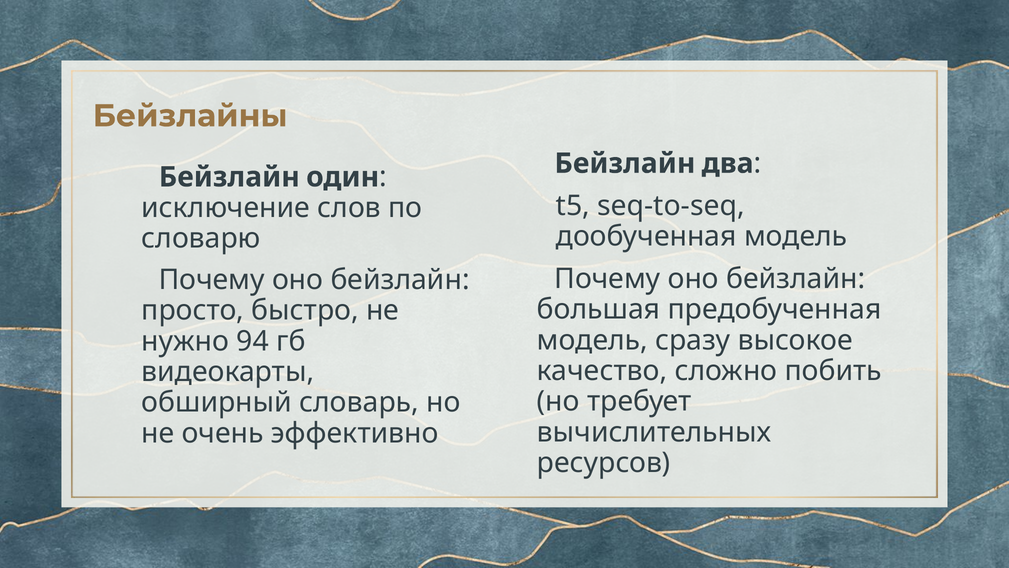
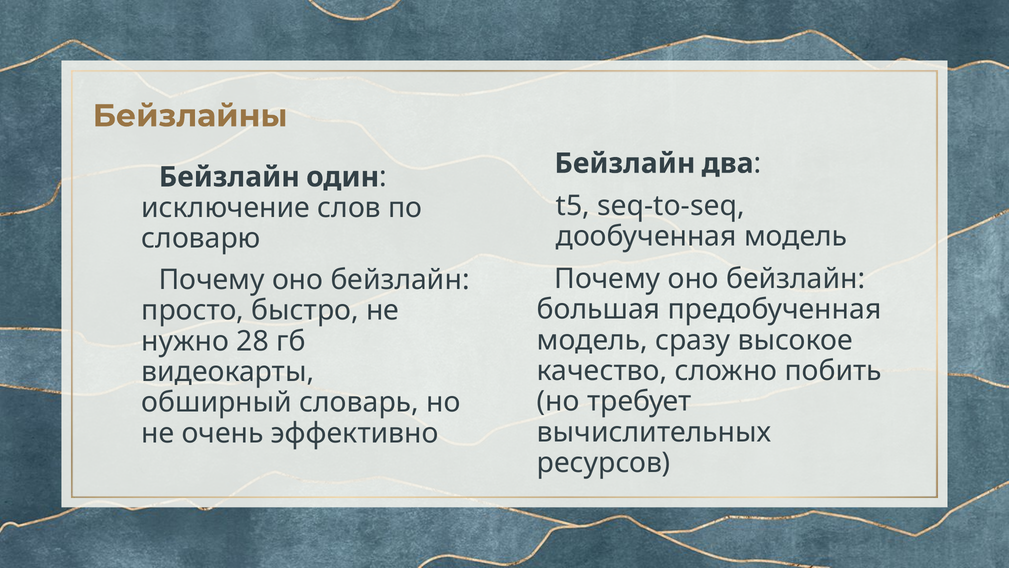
94: 94 -> 28
